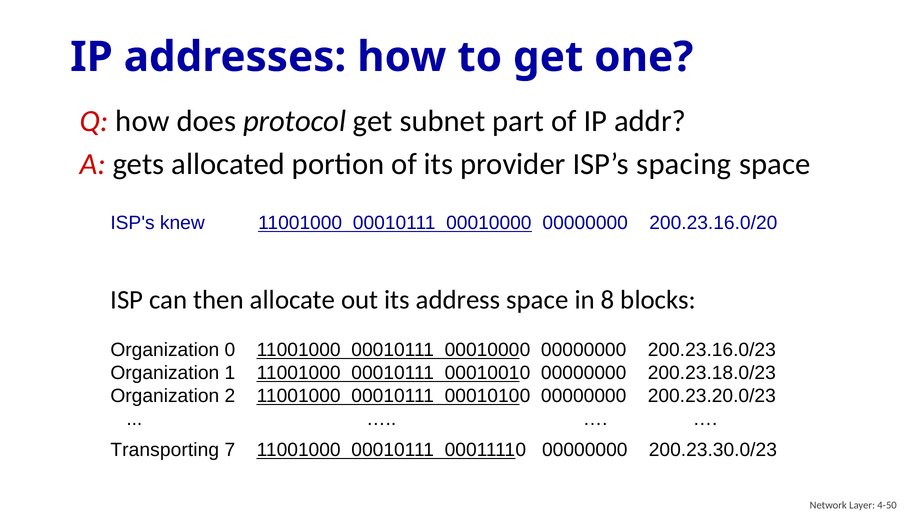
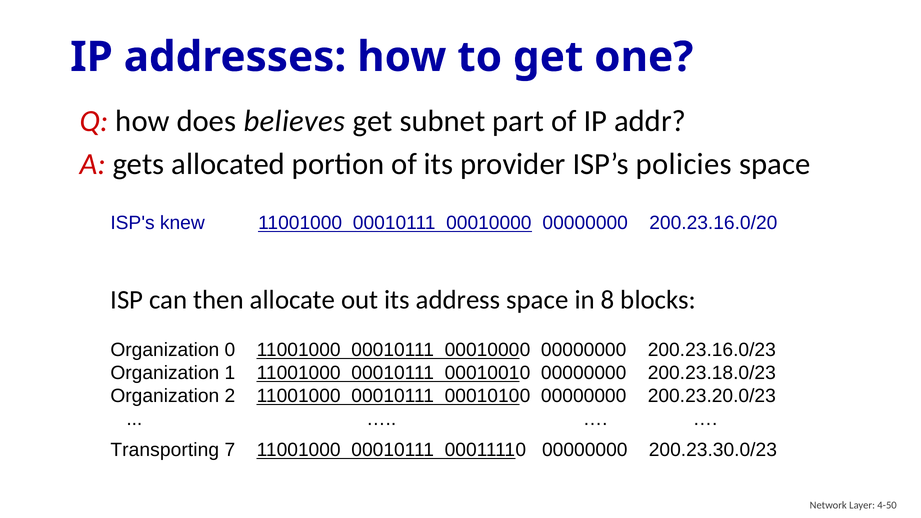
protocol: protocol -> believes
spacing: spacing -> policies
